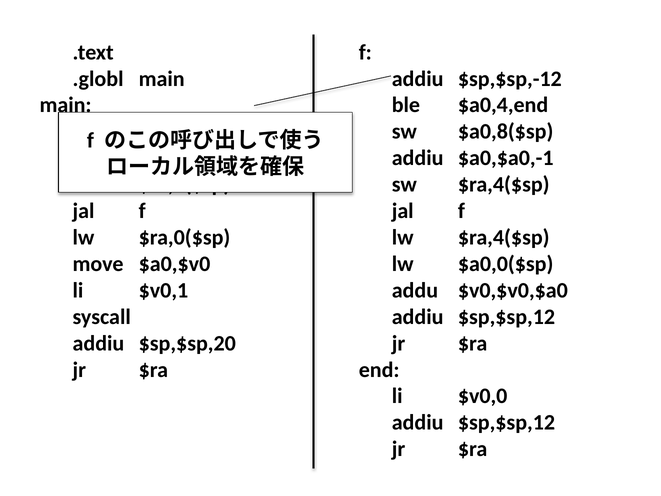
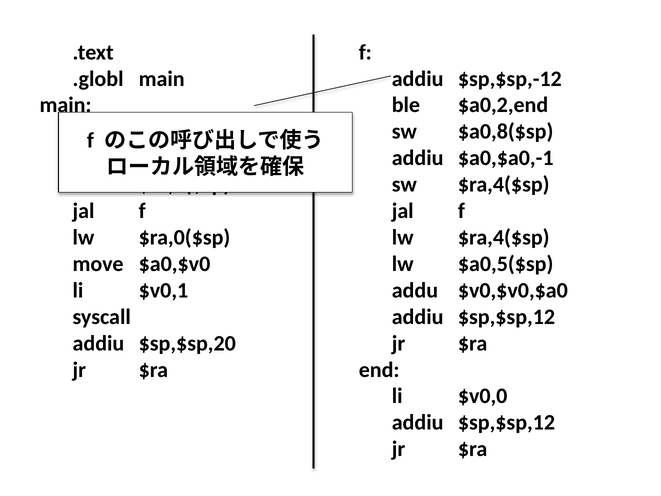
$a0,4,end: $a0,4,end -> $a0,2,end
$a0,0($sp: $a0,0($sp -> $a0,5($sp
